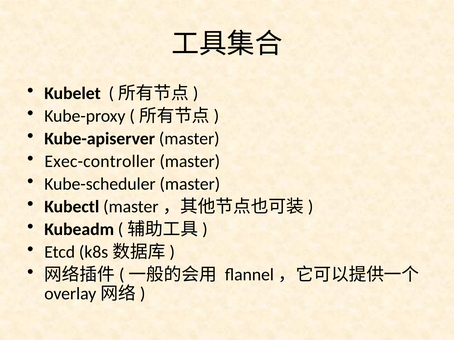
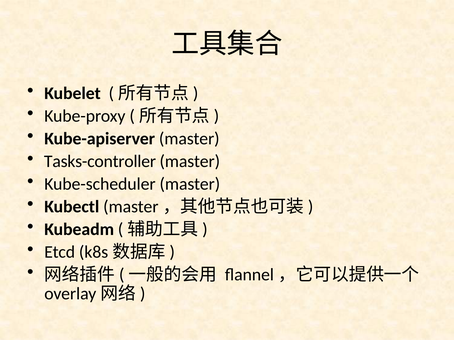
Exec-controller: Exec-controller -> Tasks-controller
